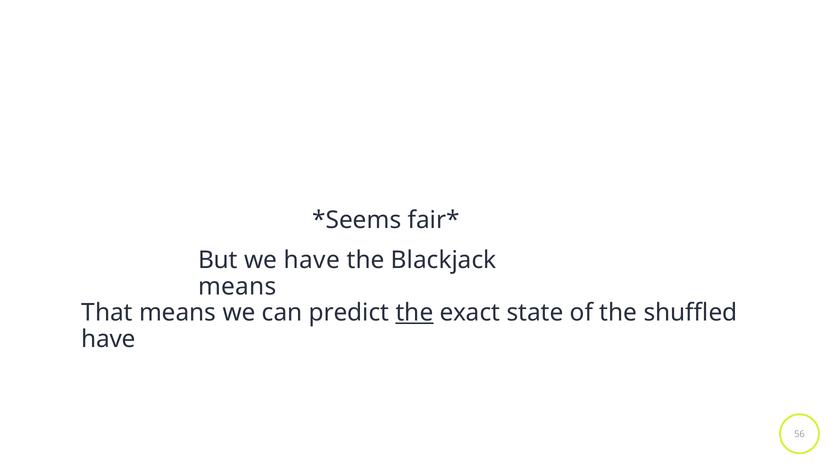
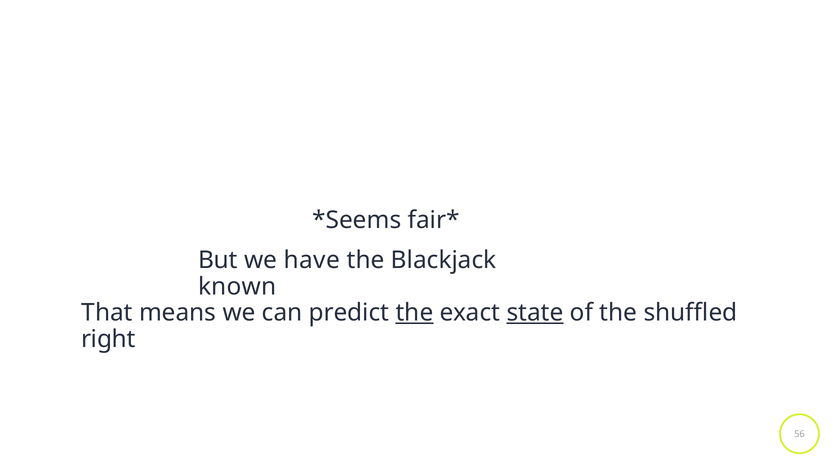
means at (237, 286): means -> known
state underline: none -> present
have at (108, 339): have -> right
